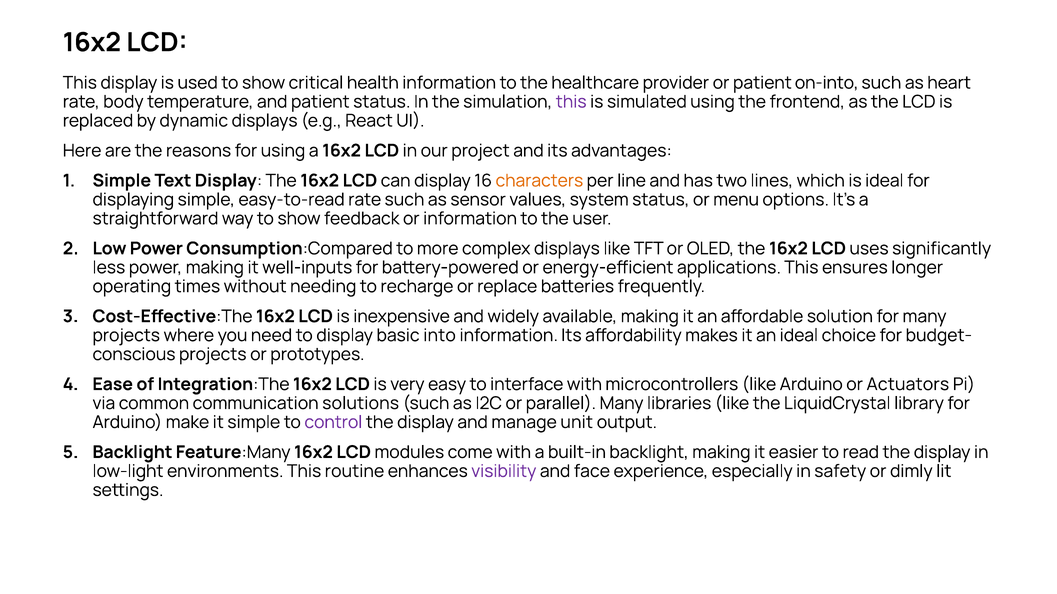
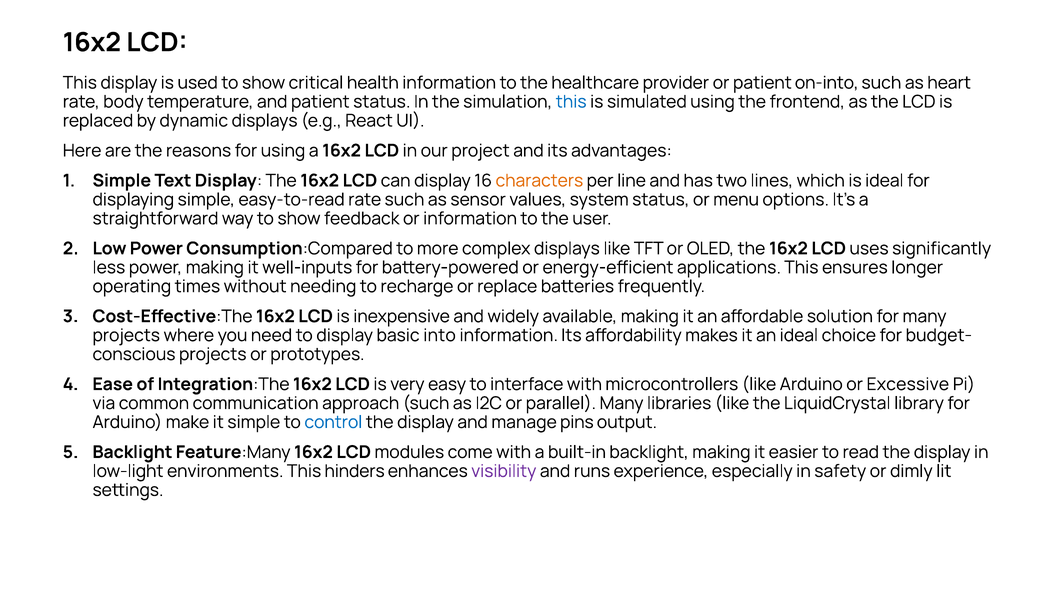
this at (571, 102) colour: purple -> blue
Actuators: Actuators -> Excessive
solutions: solutions -> approach
control colour: purple -> blue
unit: unit -> pins
routine: routine -> hinders
face: face -> runs
